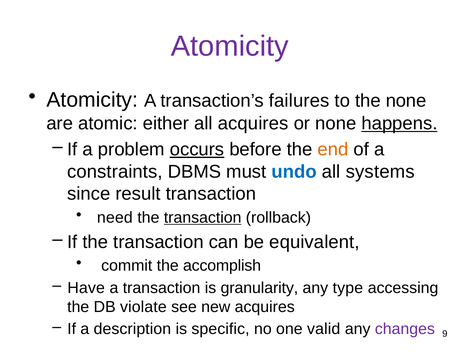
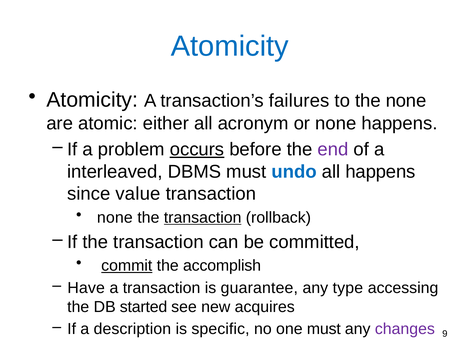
Atomicity at (230, 46) colour: purple -> blue
all acquires: acquires -> acronym
happens at (400, 123) underline: present -> none
end colour: orange -> purple
constraints: constraints -> interleaved
all systems: systems -> happens
result: result -> value
need at (115, 217): need -> none
equivalent: equivalent -> committed
commit underline: none -> present
granularity: granularity -> guarantee
violate: violate -> started
one valid: valid -> must
